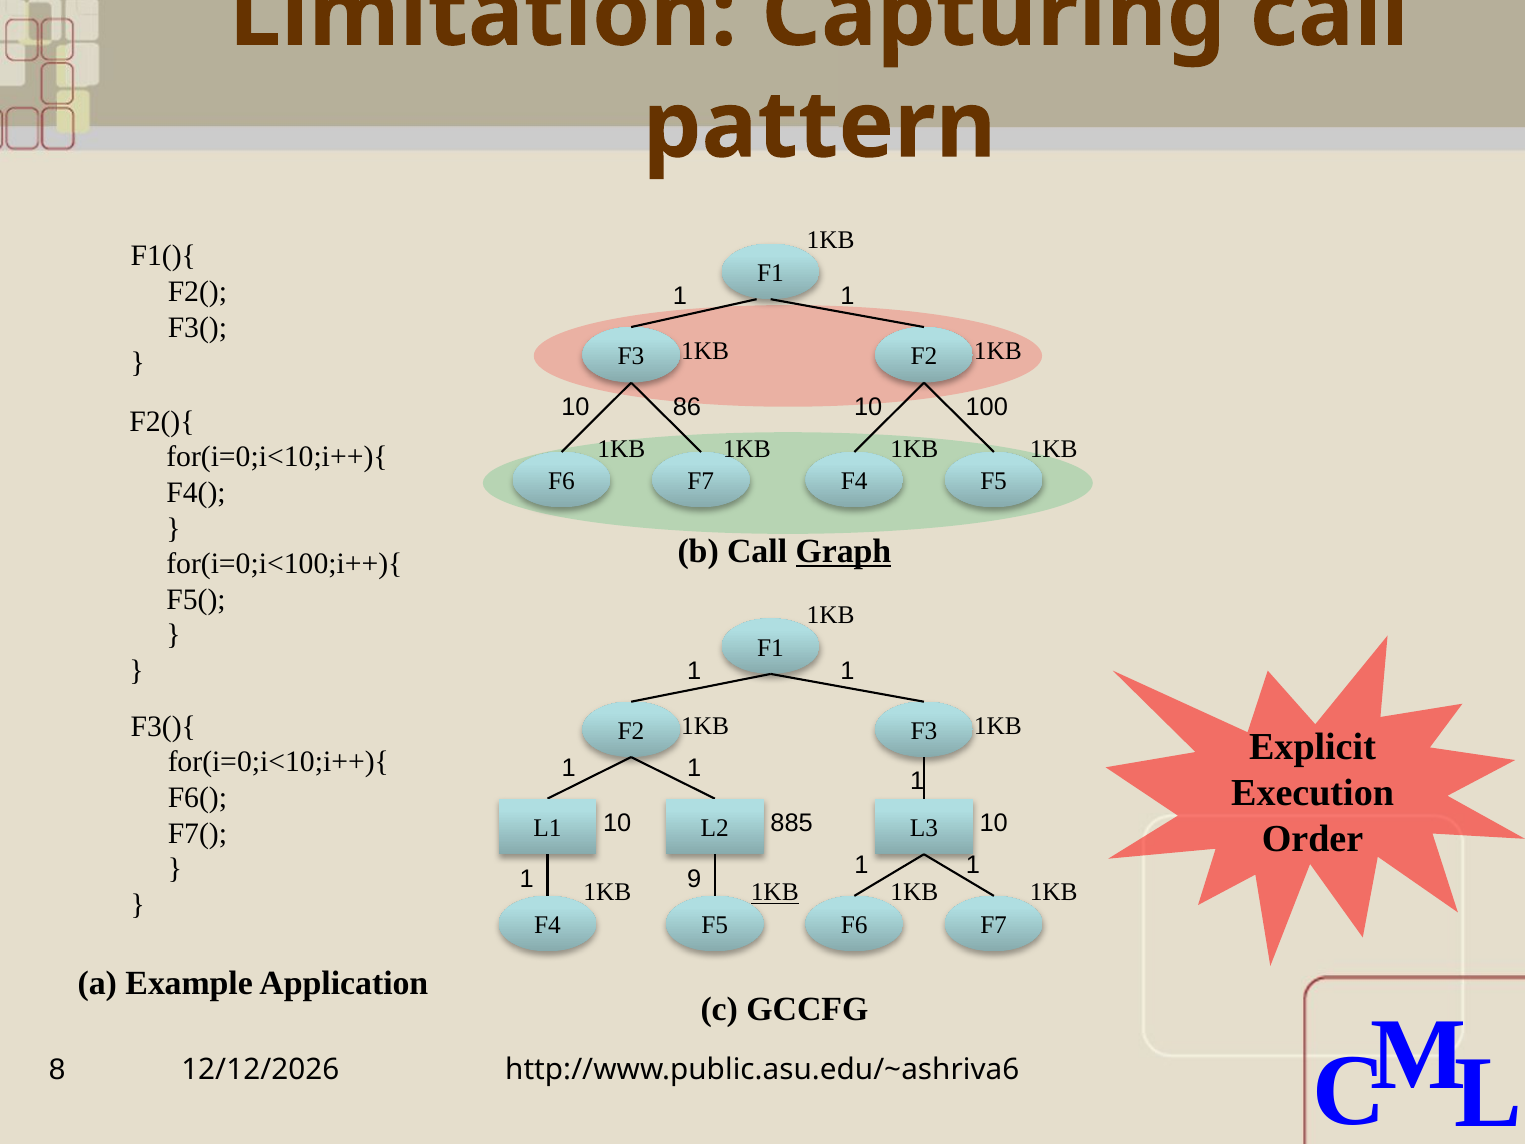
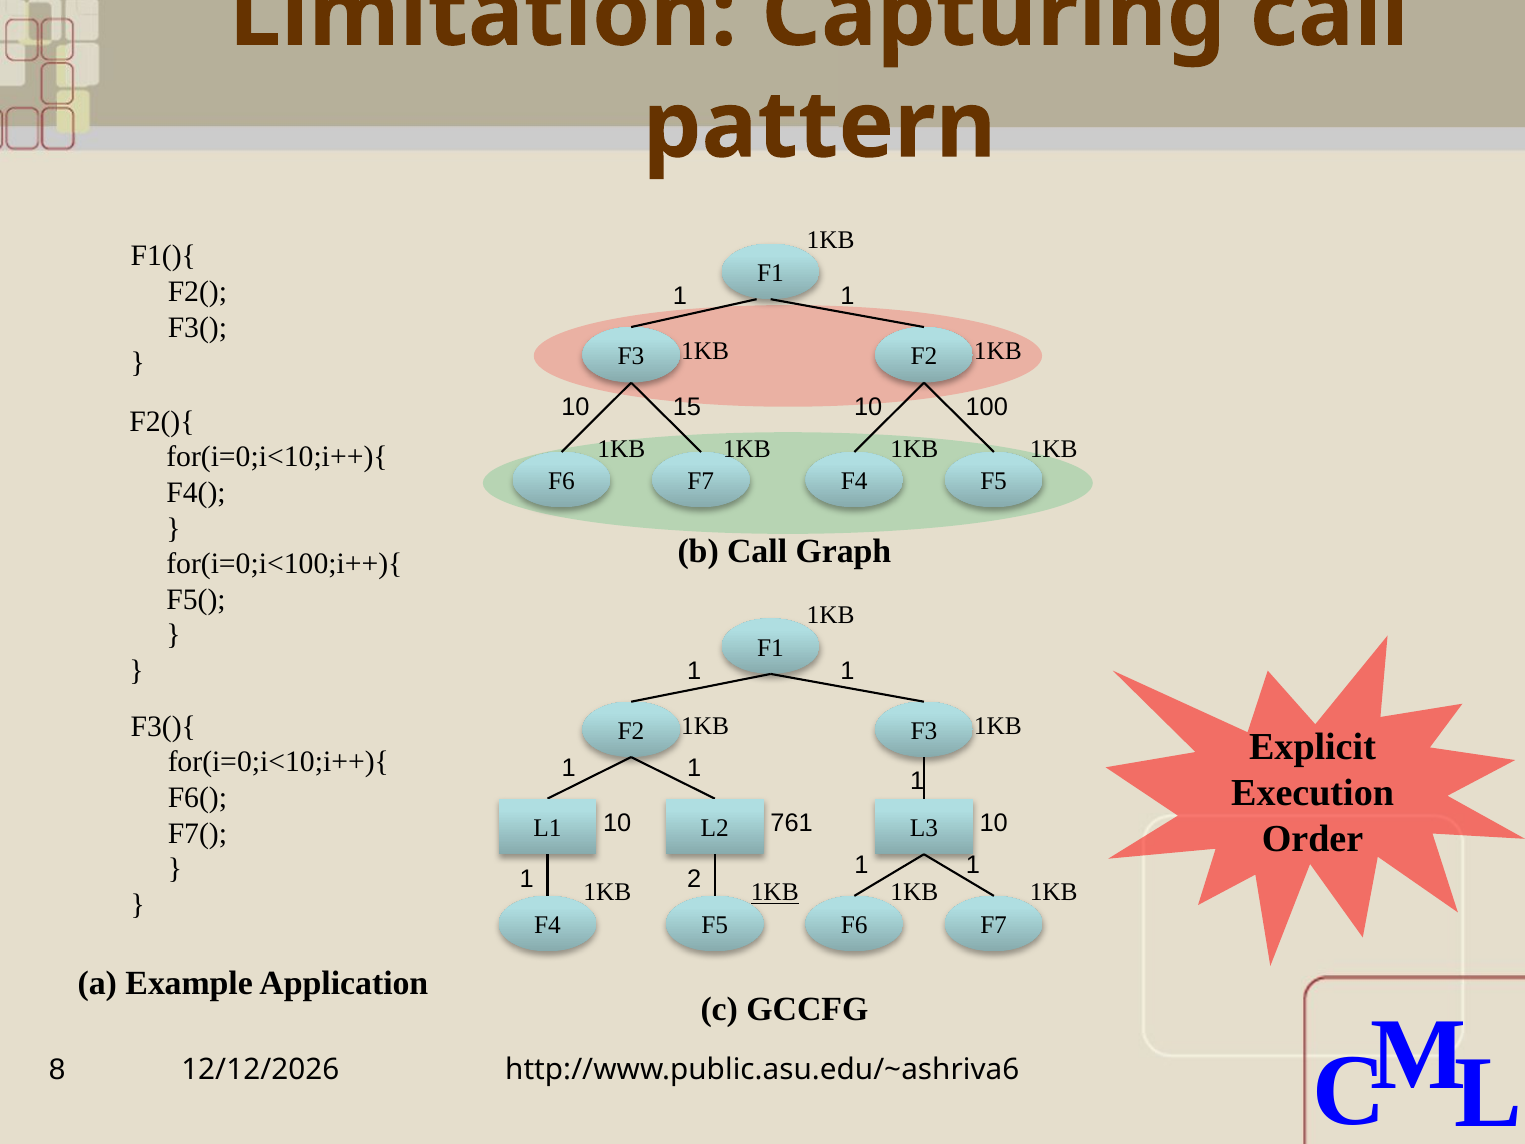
86: 86 -> 15
Graph underline: present -> none
885: 885 -> 761
9: 9 -> 2
